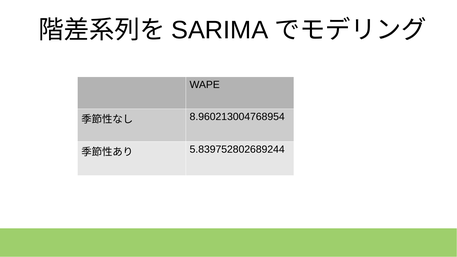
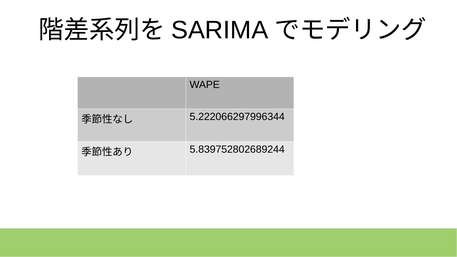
8.960213004768954: 8.960213004768954 -> 5.222066297996344
